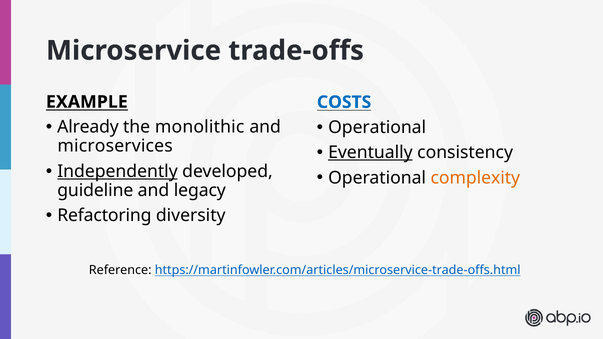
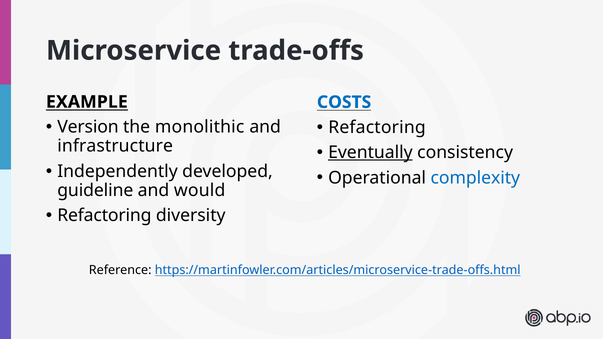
Already: Already -> Version
Operational at (377, 127): Operational -> Refactoring
microservices: microservices -> infrastructure
Independently underline: present -> none
complexity colour: orange -> blue
legacy: legacy -> would
